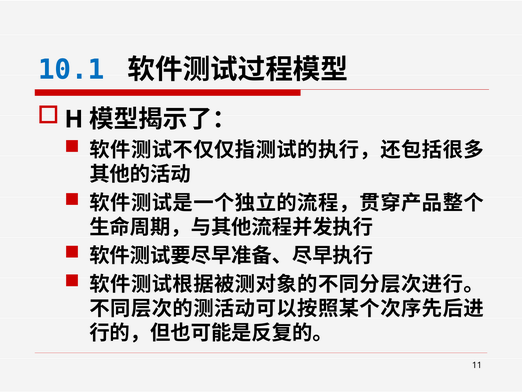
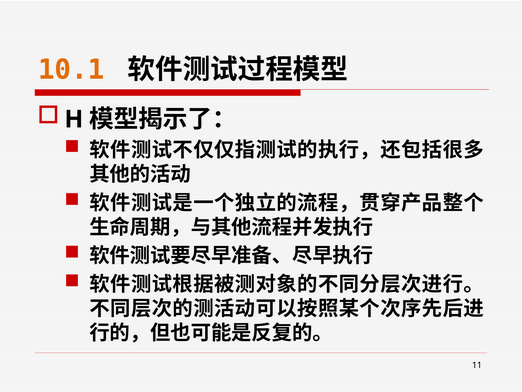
10.1 colour: blue -> orange
